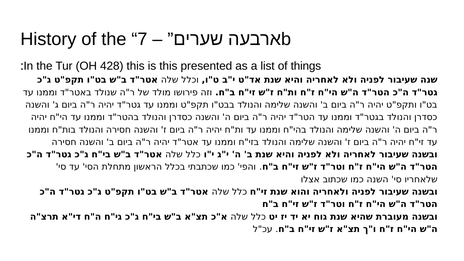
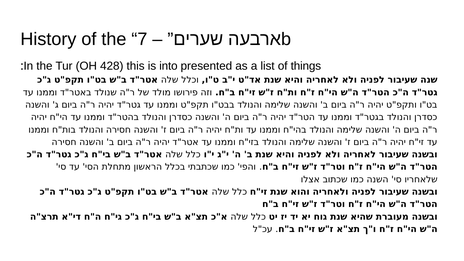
is this: this -> into
